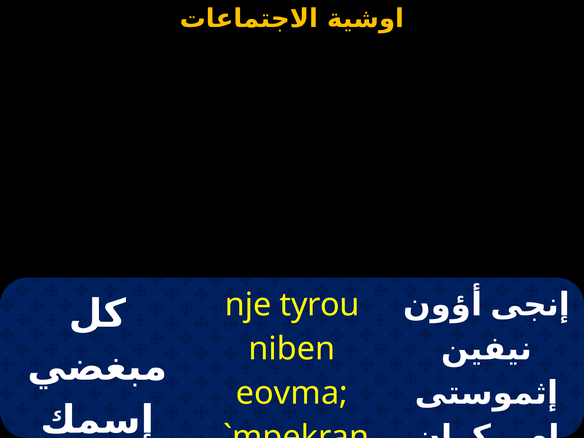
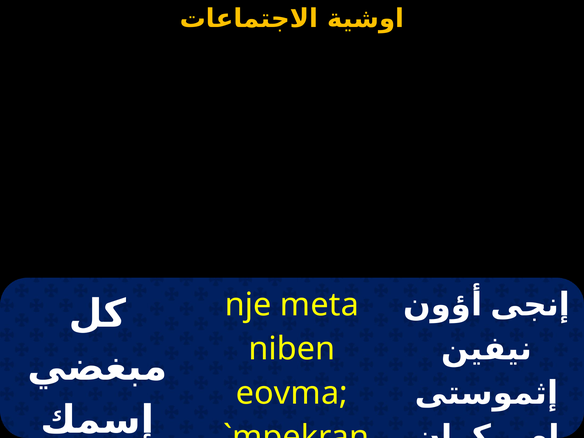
tyrou: tyrou -> meta
